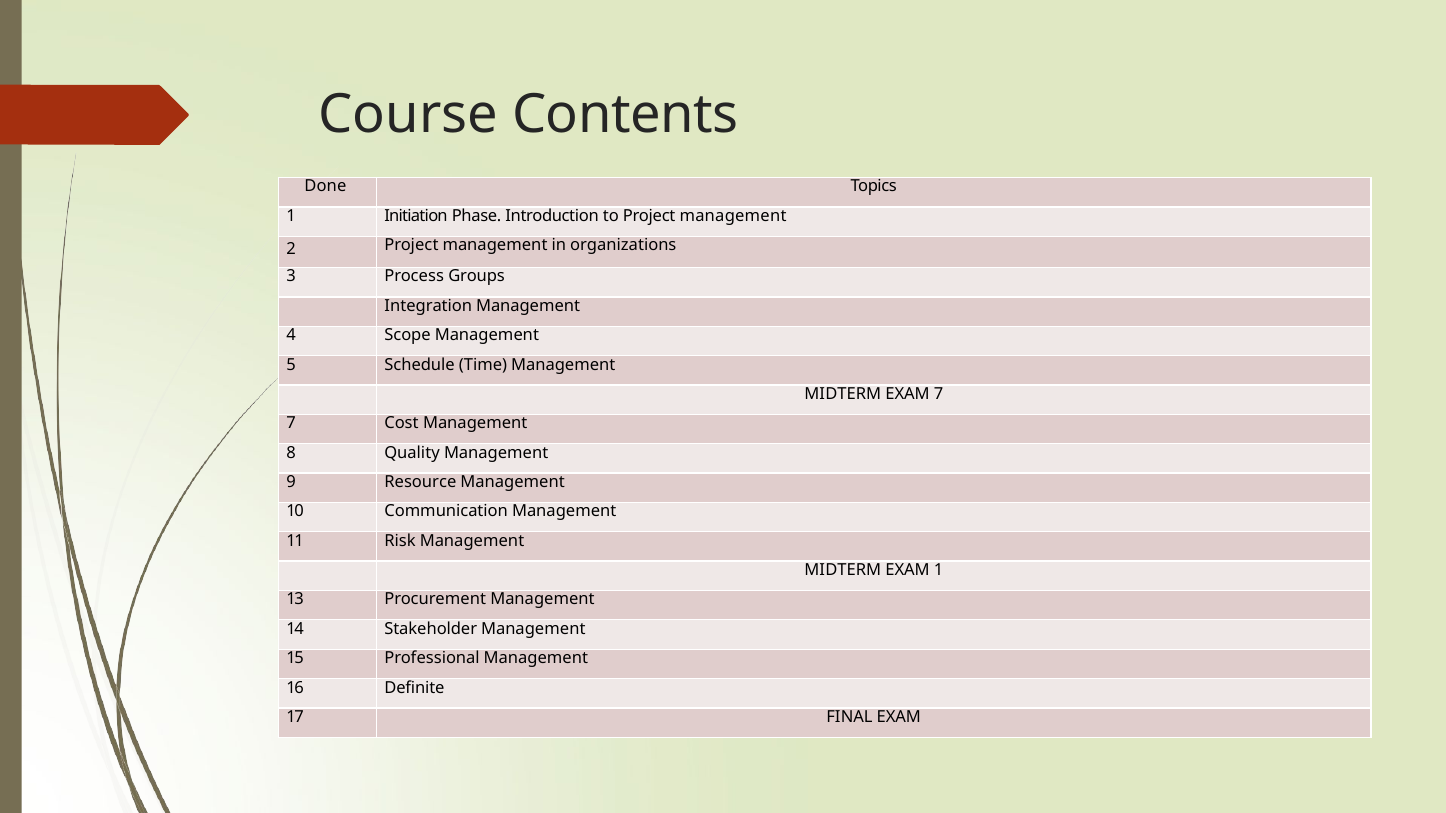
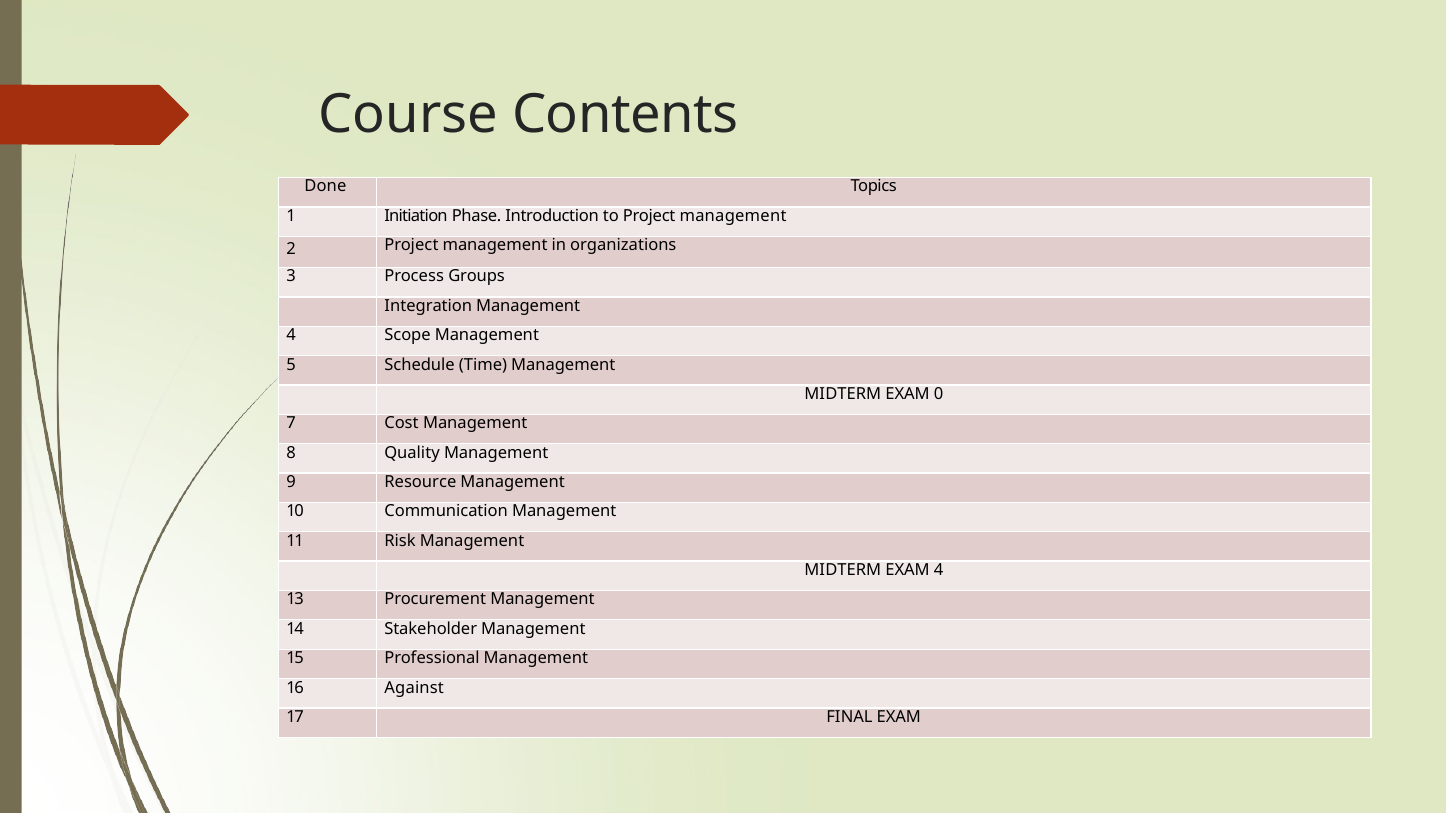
EXAM 7: 7 -> 0
EXAM 1: 1 -> 4
Definite: Definite -> Against
